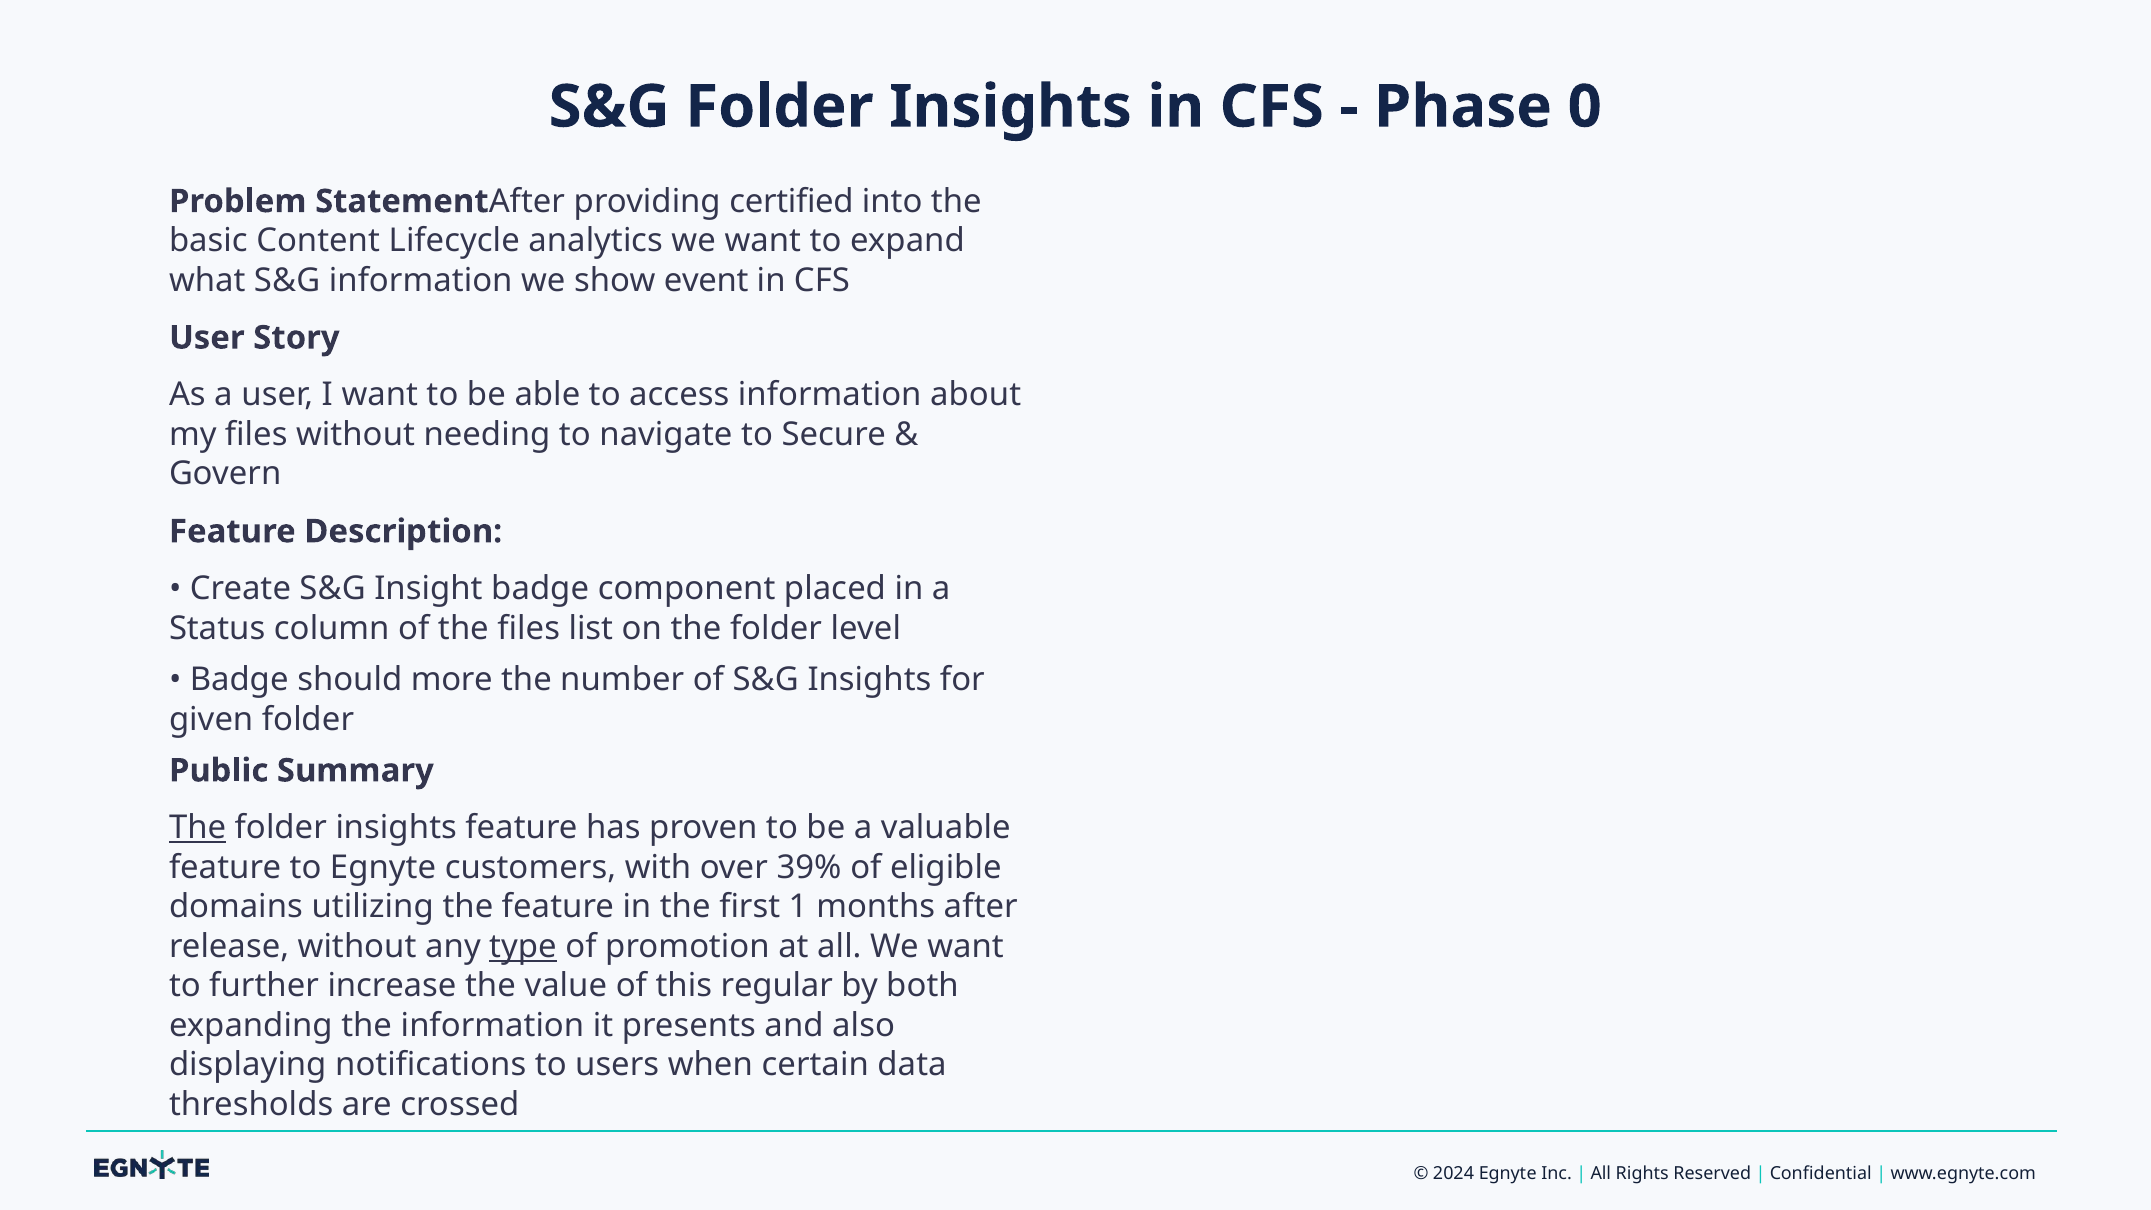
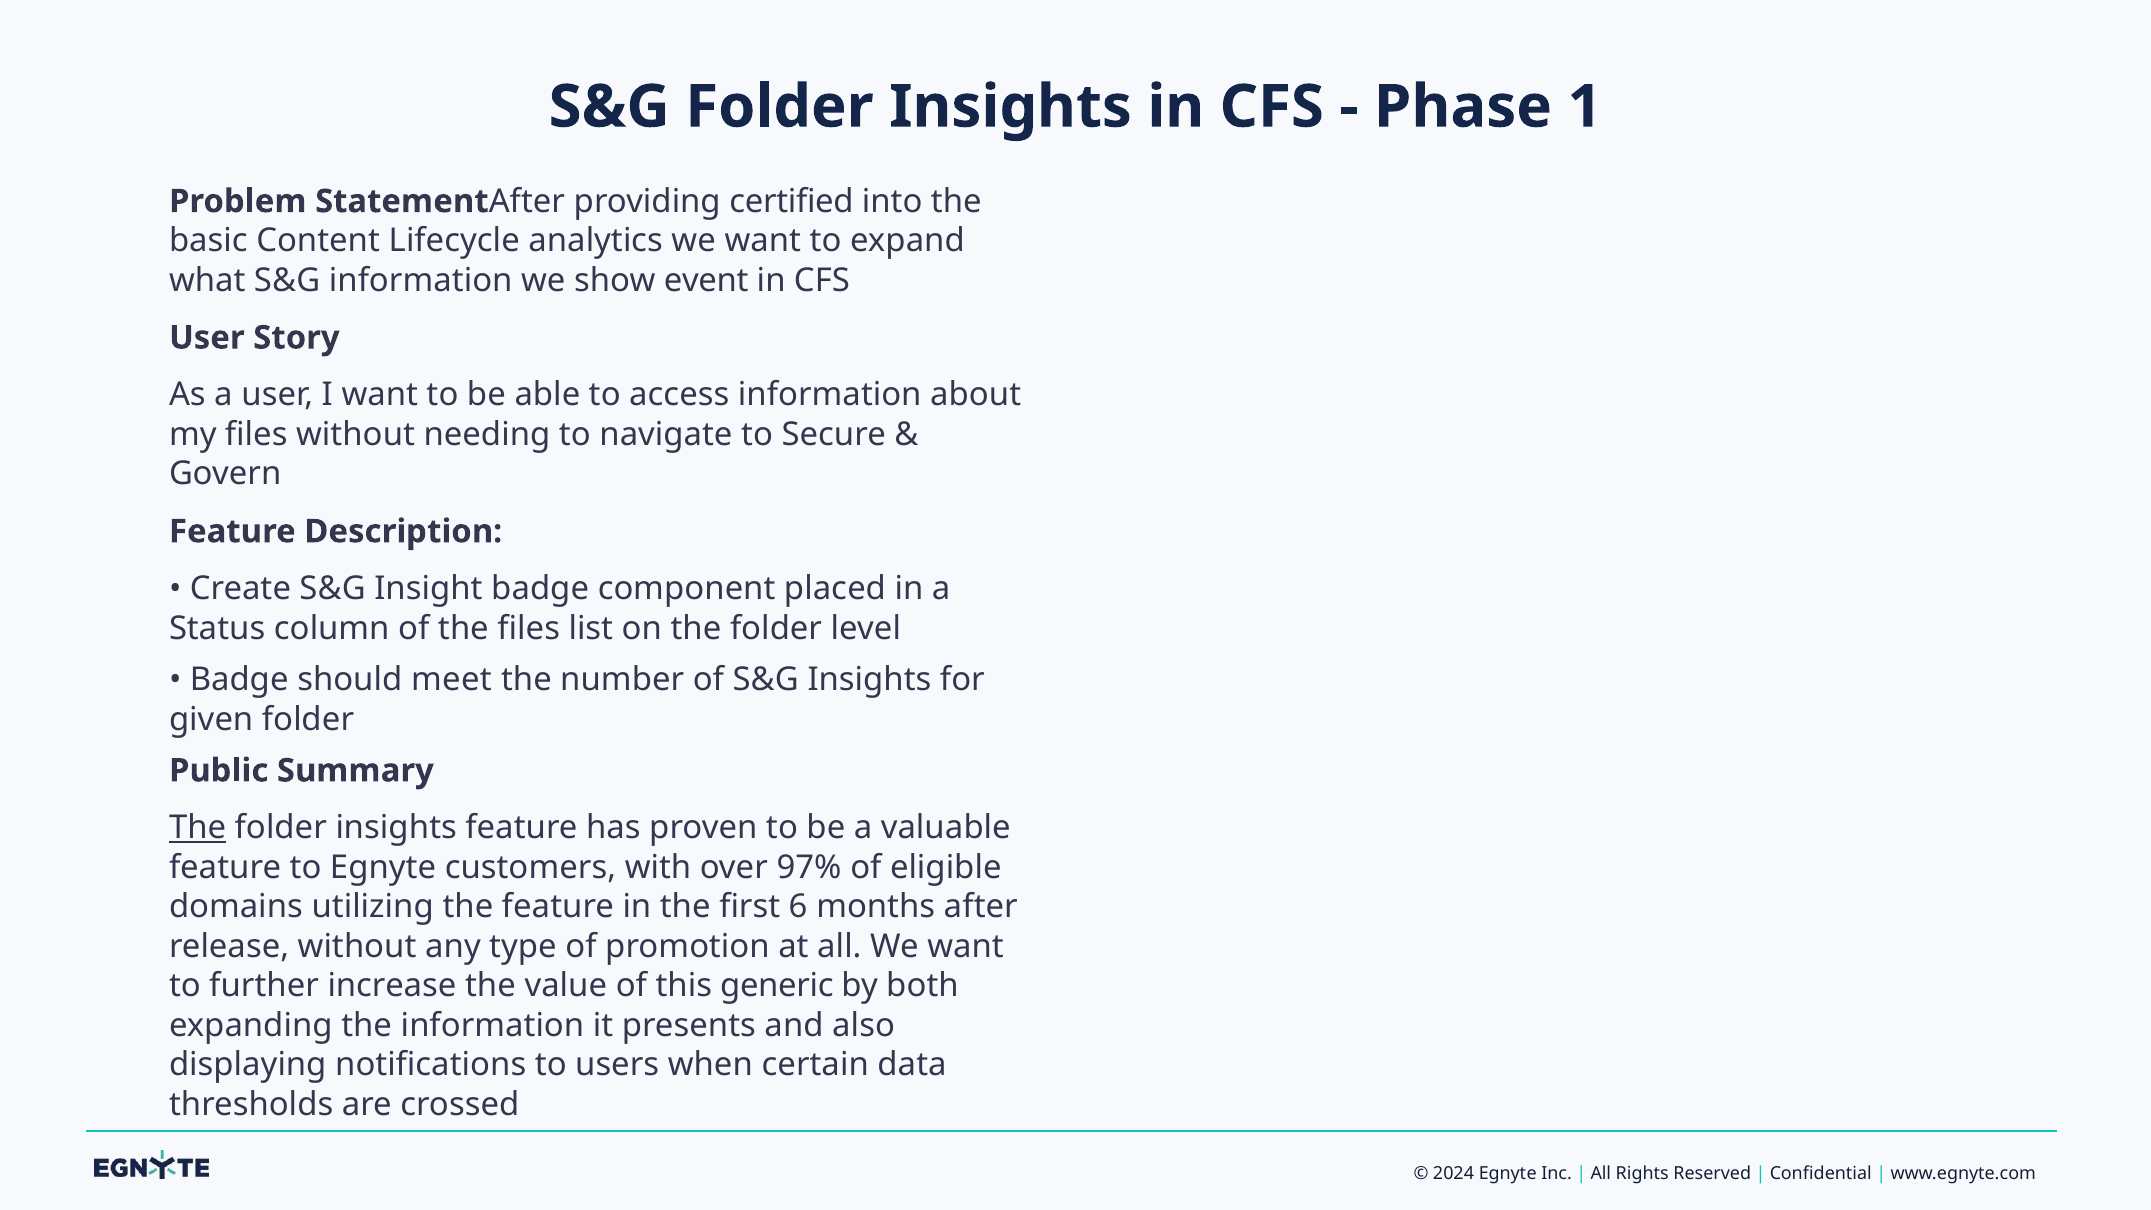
0: 0 -> 1
more: more -> meet
39%: 39% -> 97%
1: 1 -> 6
type underline: present -> none
regular: regular -> generic
